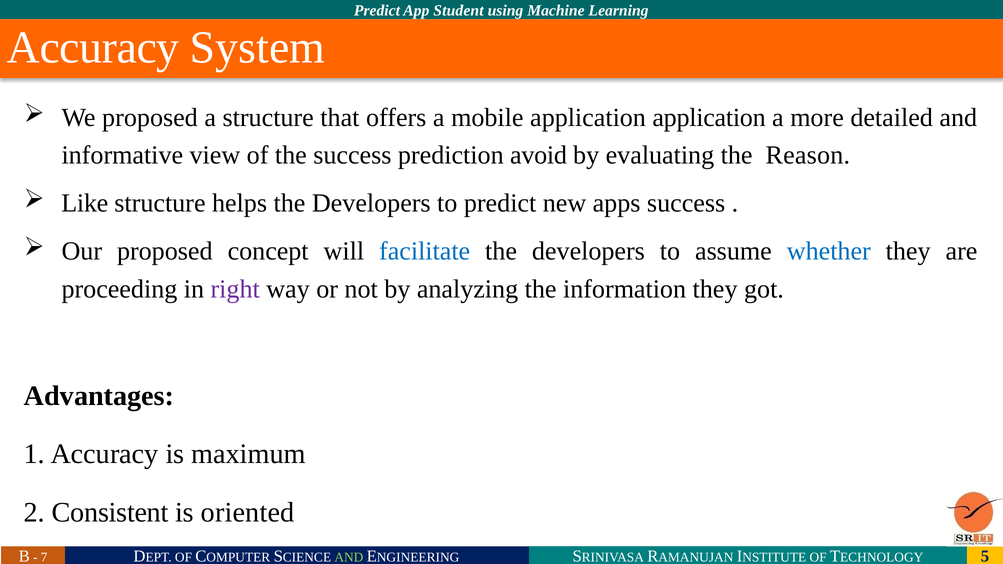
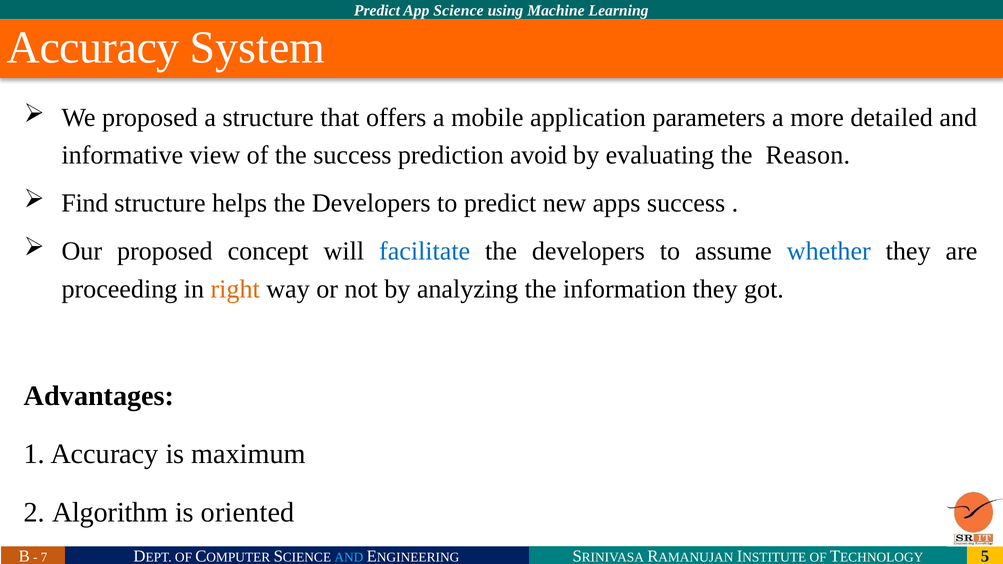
Student: Student -> Science
application application: application -> parameters
Like: Like -> Find
right colour: purple -> orange
Consistent: Consistent -> Algorithm
AND at (349, 558) colour: light green -> light blue
